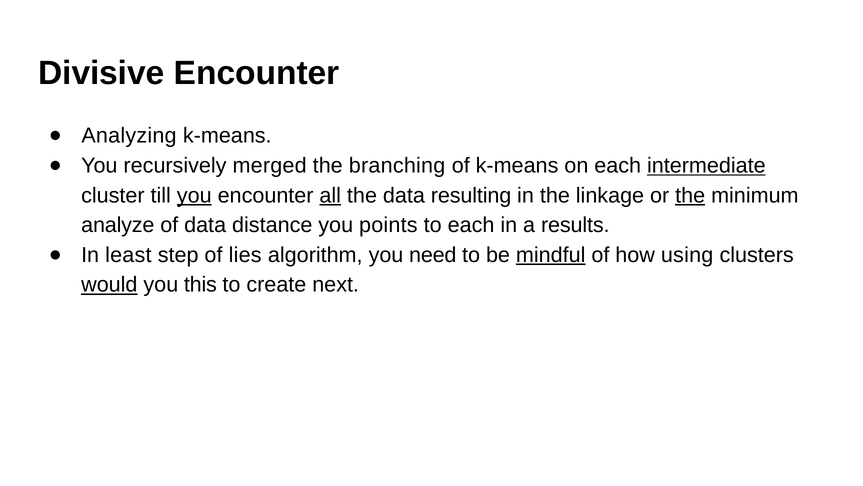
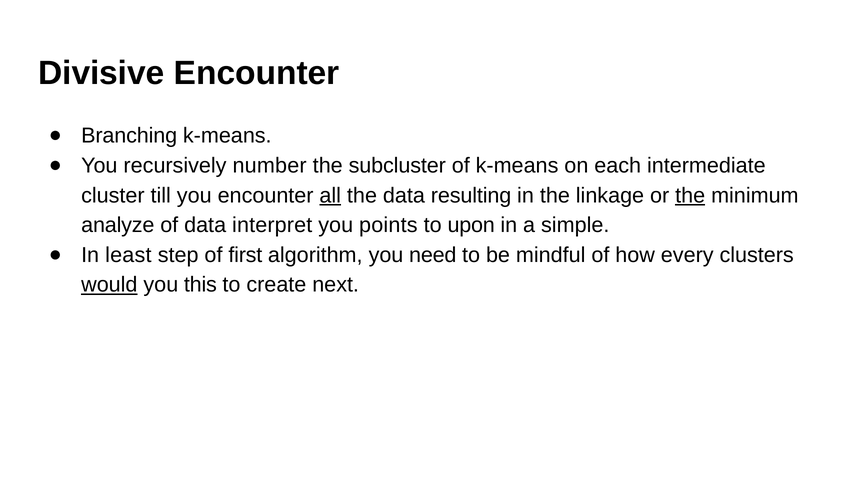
Analyzing: Analyzing -> Branching
merged: merged -> number
branching: branching -> subcluster
intermediate underline: present -> none
you at (194, 195) underline: present -> none
distance: distance -> interpret
to each: each -> upon
results: results -> simple
lies: lies -> first
mindful underline: present -> none
using: using -> every
